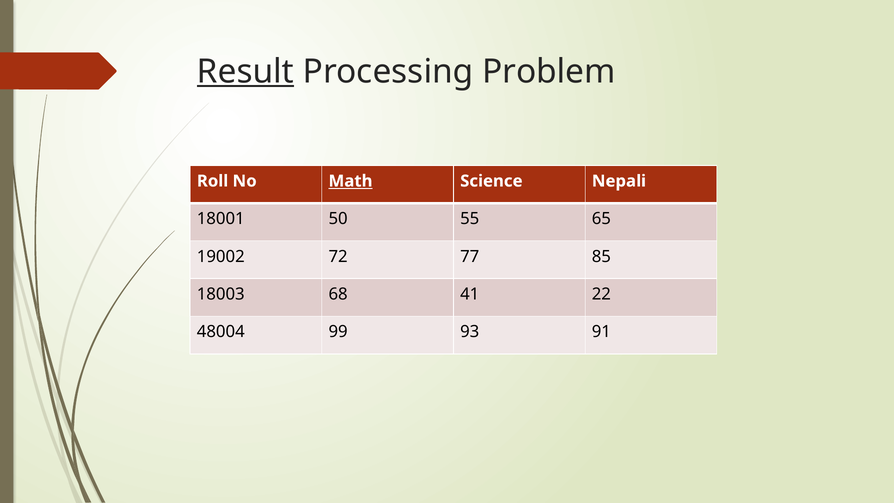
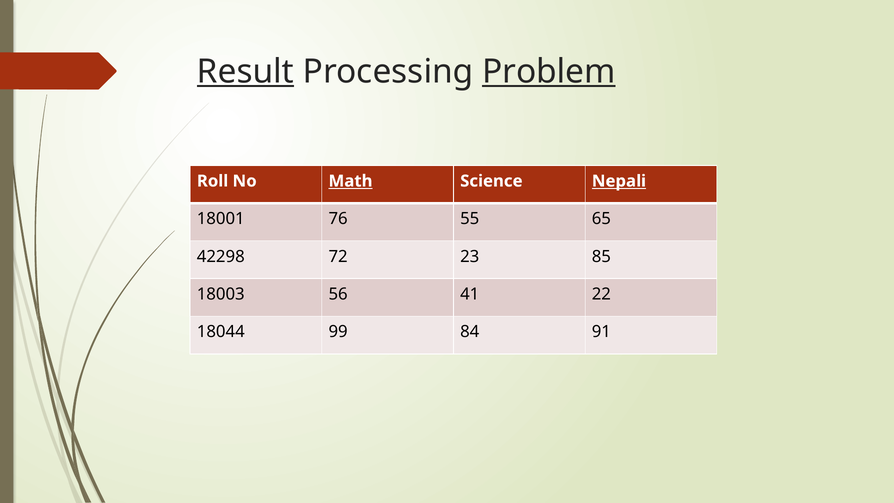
Problem underline: none -> present
Nepali underline: none -> present
50: 50 -> 76
19002: 19002 -> 42298
77: 77 -> 23
68: 68 -> 56
48004: 48004 -> 18044
93: 93 -> 84
